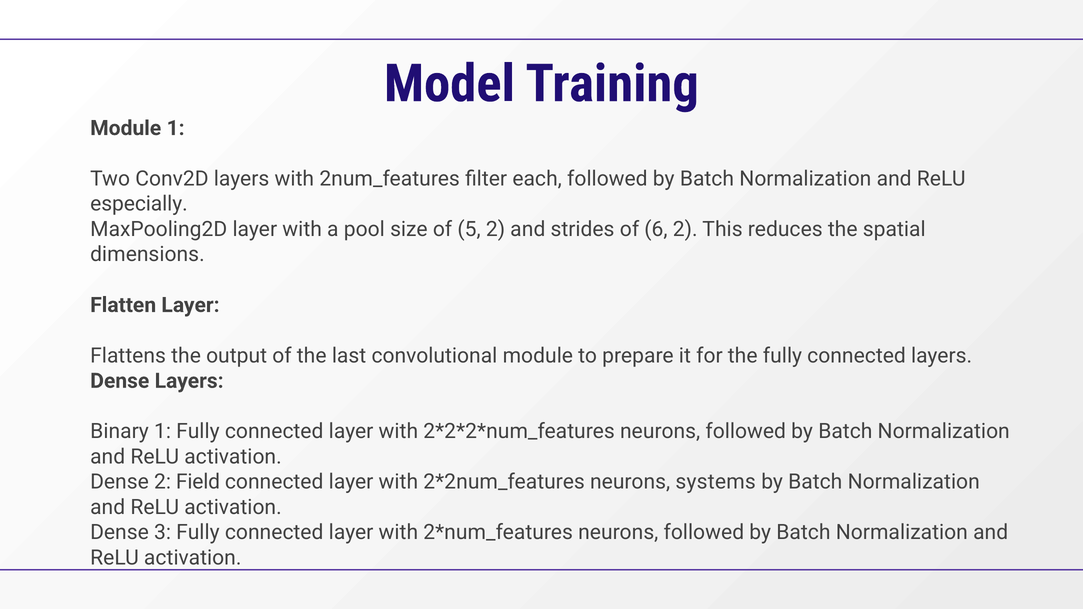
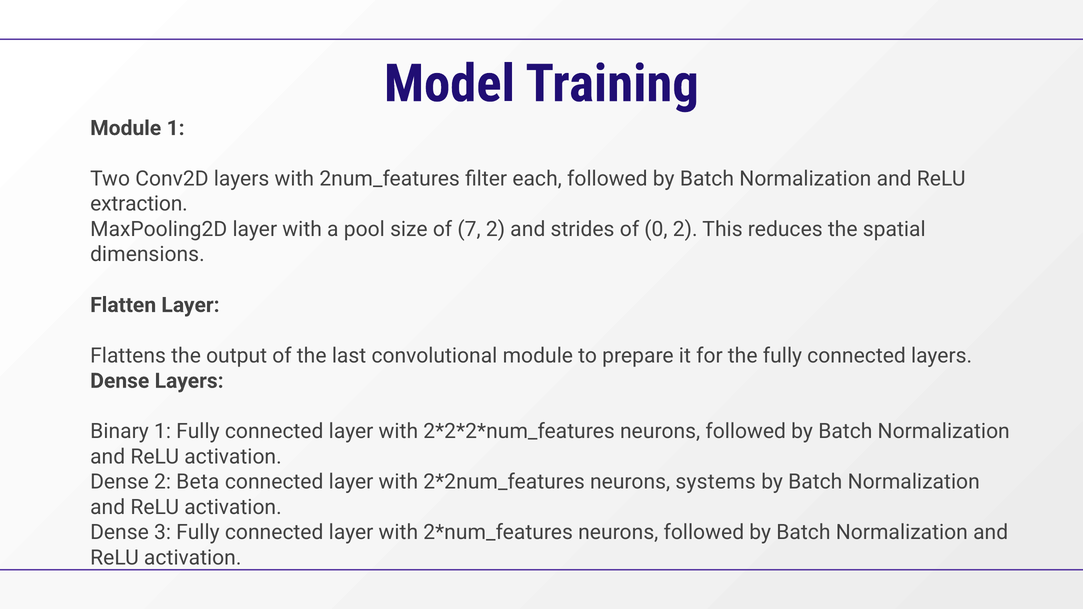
especially: especially -> extraction
5: 5 -> 7
6: 6 -> 0
Field: Field -> Beta
